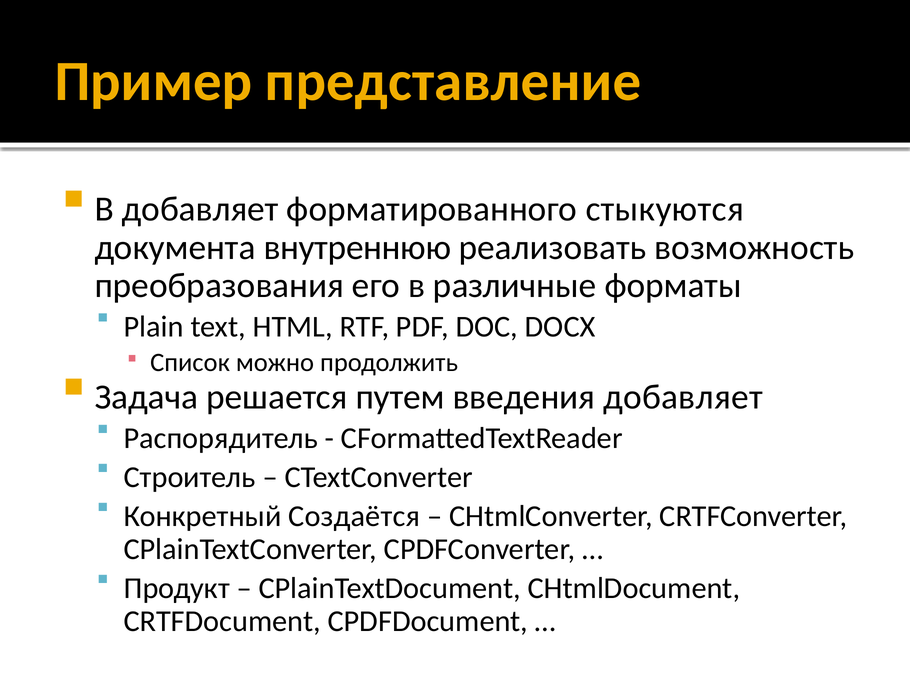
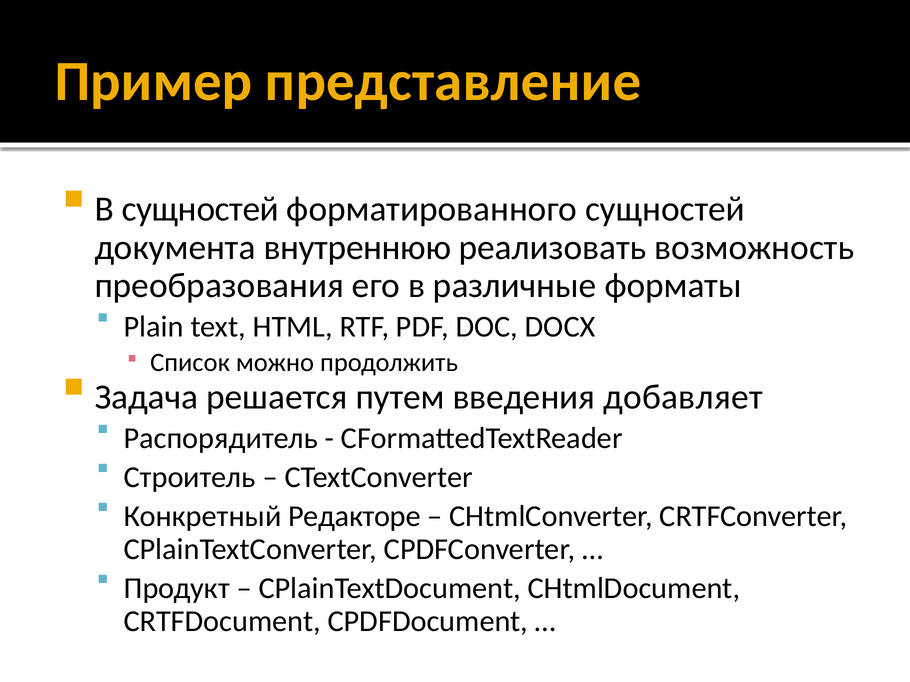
В добавляет: добавляет -> сущностей
форматированного стыкуются: стыкуются -> сущностей
Создаётся: Создаётся -> Редакторе
